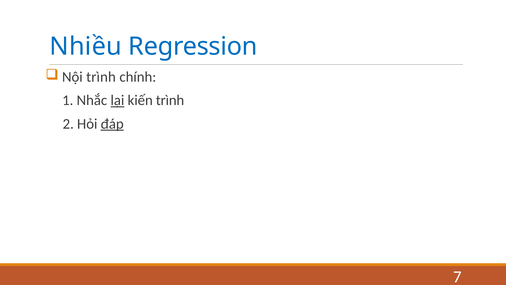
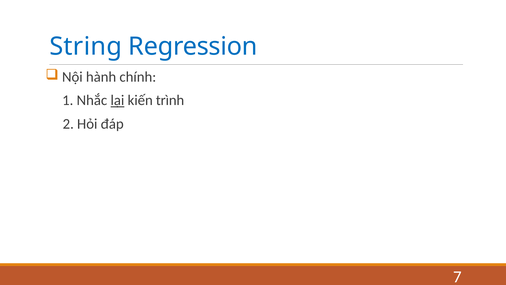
Nhiều: Nhiều -> String
Nội trình: trình -> hành
đáp underline: present -> none
